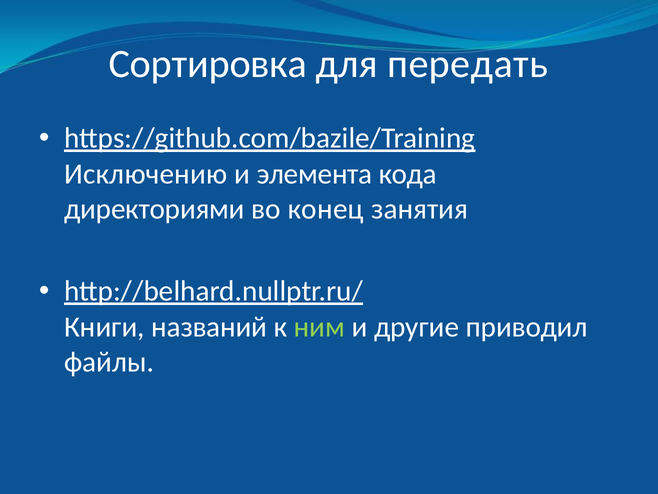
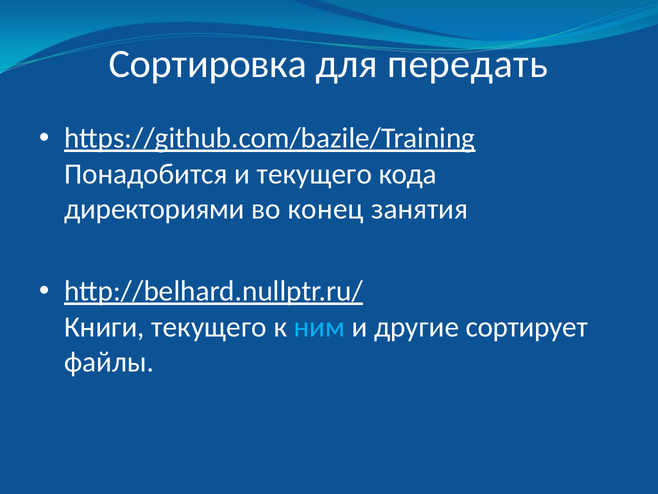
Исключению: Исключению -> Понадобится
и элемента: элемента -> текущего
Книги названий: названий -> текущего
ним colour: light green -> light blue
приводил: приводил -> сортирует
